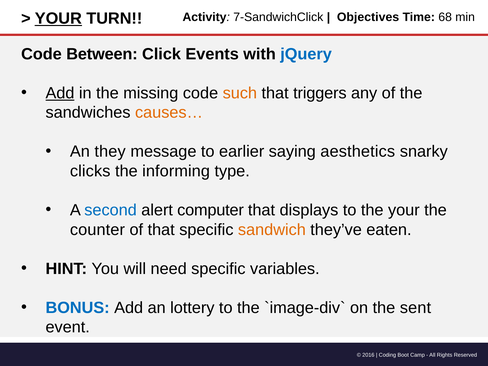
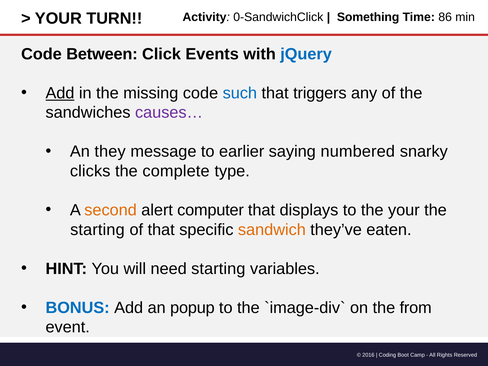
YOUR at (58, 19) underline: present -> none
7-SandwichClick: 7-SandwichClick -> 0-SandwichClick
Objectives: Objectives -> Something
68: 68 -> 86
such colour: orange -> blue
causes… colour: orange -> purple
aesthetics: aesthetics -> numbered
informing: informing -> complete
second colour: blue -> orange
counter at (97, 230): counter -> starting
need specific: specific -> starting
lottery: lottery -> popup
sent: sent -> from
